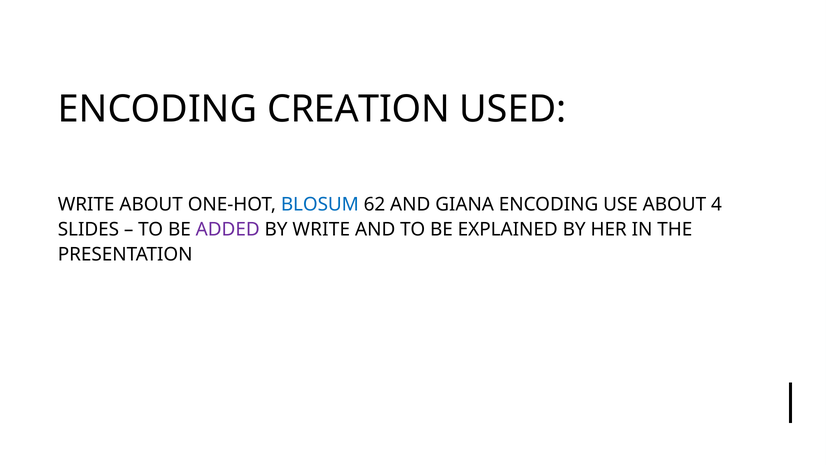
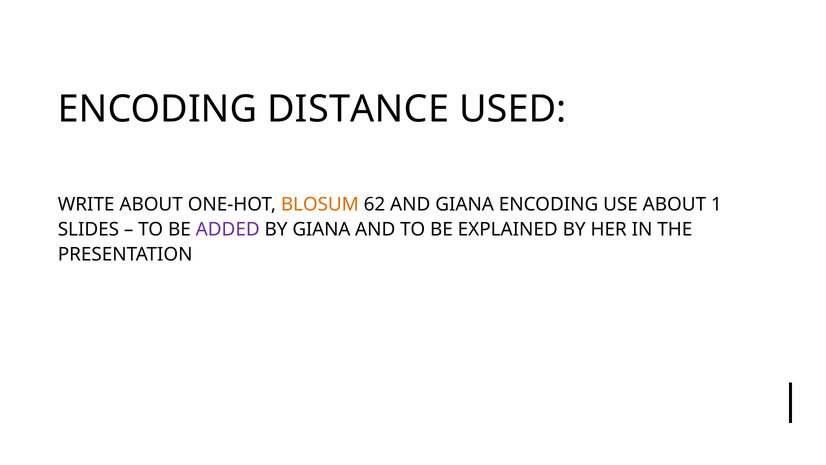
CREATION: CREATION -> DISTANCE
BLOSUM colour: blue -> orange
4: 4 -> 1
BY WRITE: WRITE -> GIANA
